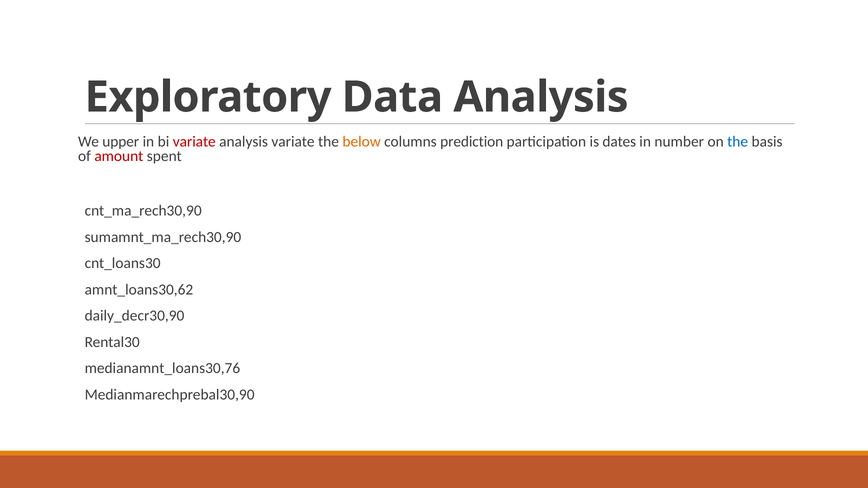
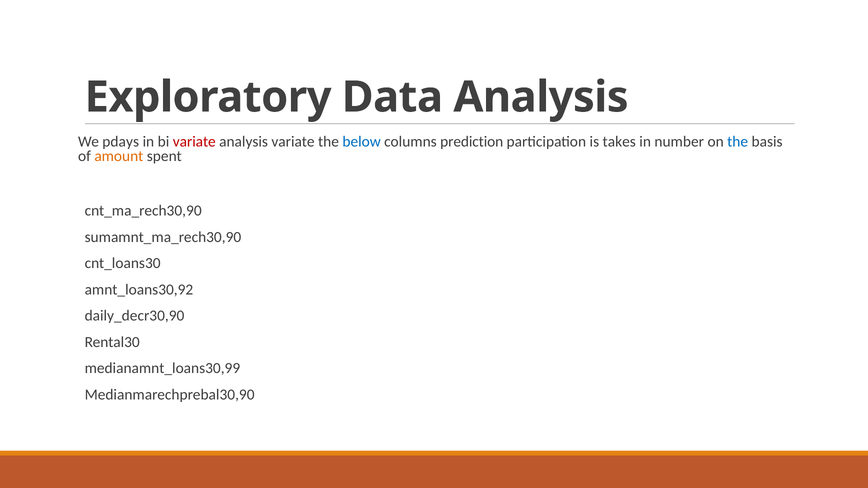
upper: upper -> pdays
below colour: orange -> blue
dates: dates -> takes
amount colour: red -> orange
amnt_loans30,62: amnt_loans30,62 -> amnt_loans30,92
medianamnt_loans30,76: medianamnt_loans30,76 -> medianamnt_loans30,99
